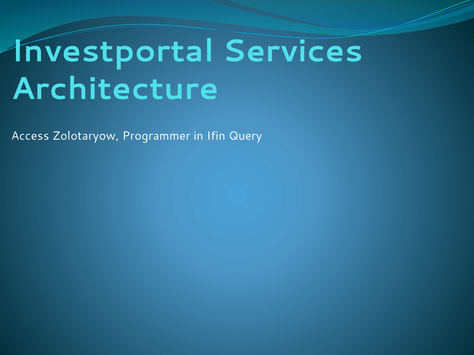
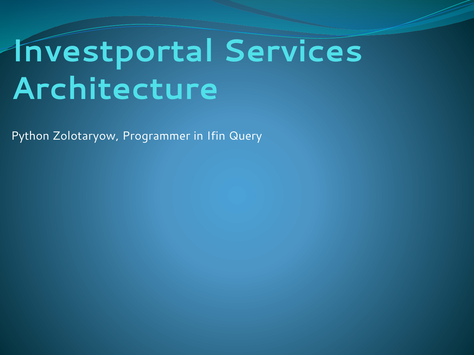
Access: Access -> Python
